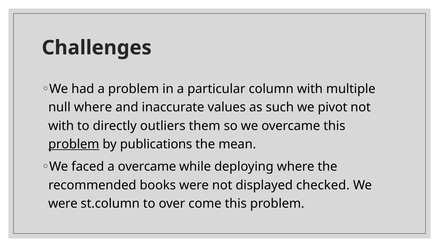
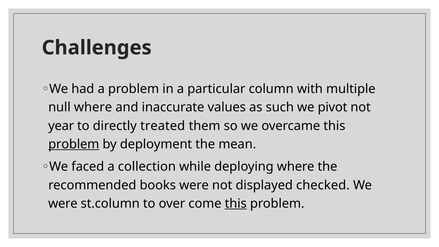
with at (61, 126): with -> year
outliers: outliers -> treated
publications: publications -> deployment
a overcame: overcame -> collection
this at (236, 203) underline: none -> present
